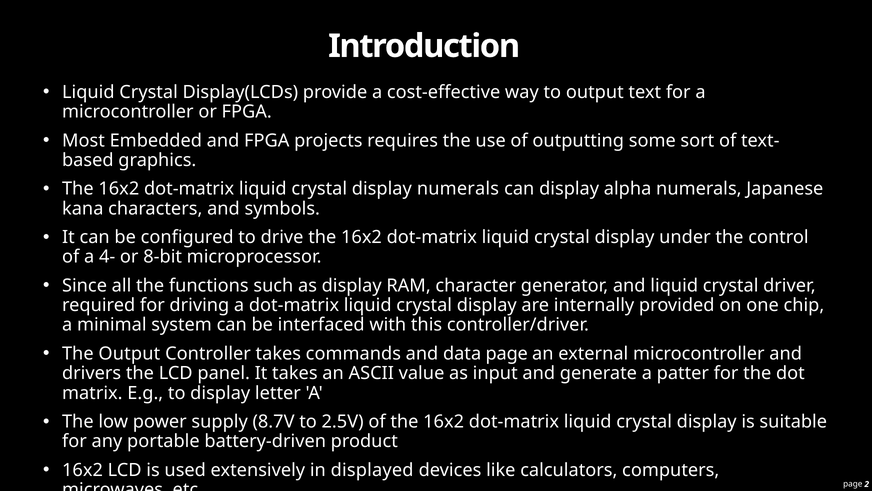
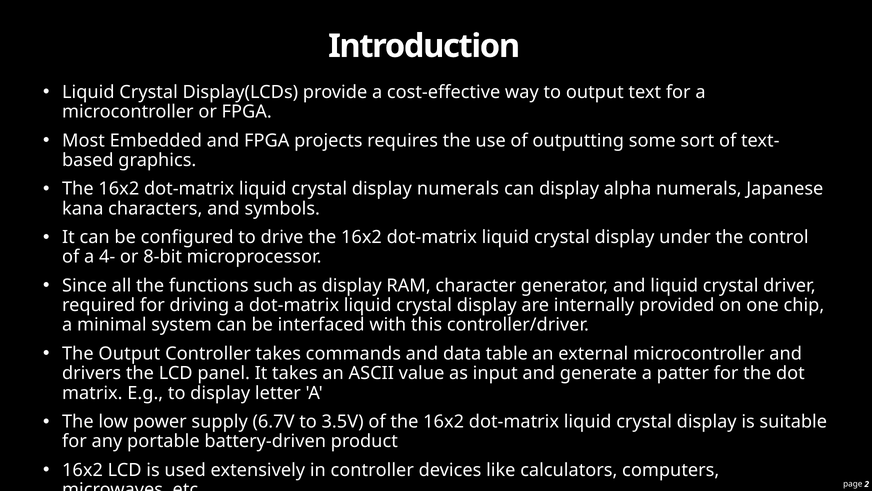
data page: page -> table
8.7V: 8.7V -> 6.7V
2.5V: 2.5V -> 3.5V
in displayed: displayed -> controller
